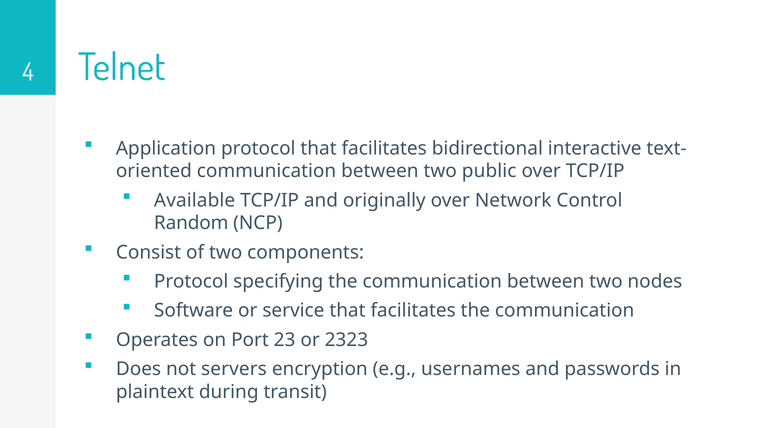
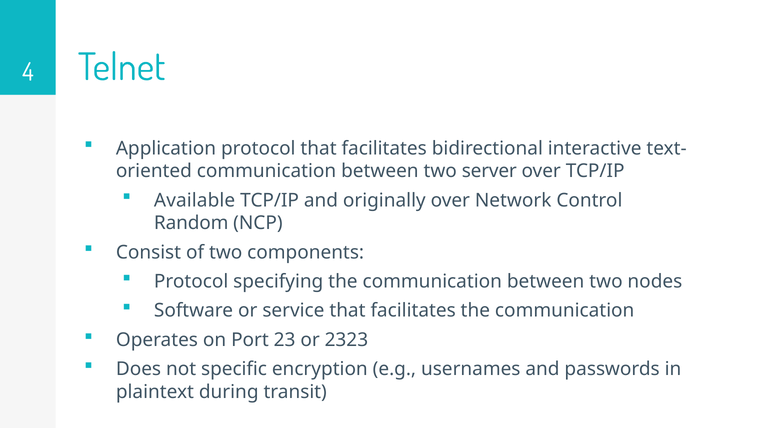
public: public -> server
servers: servers -> specific
